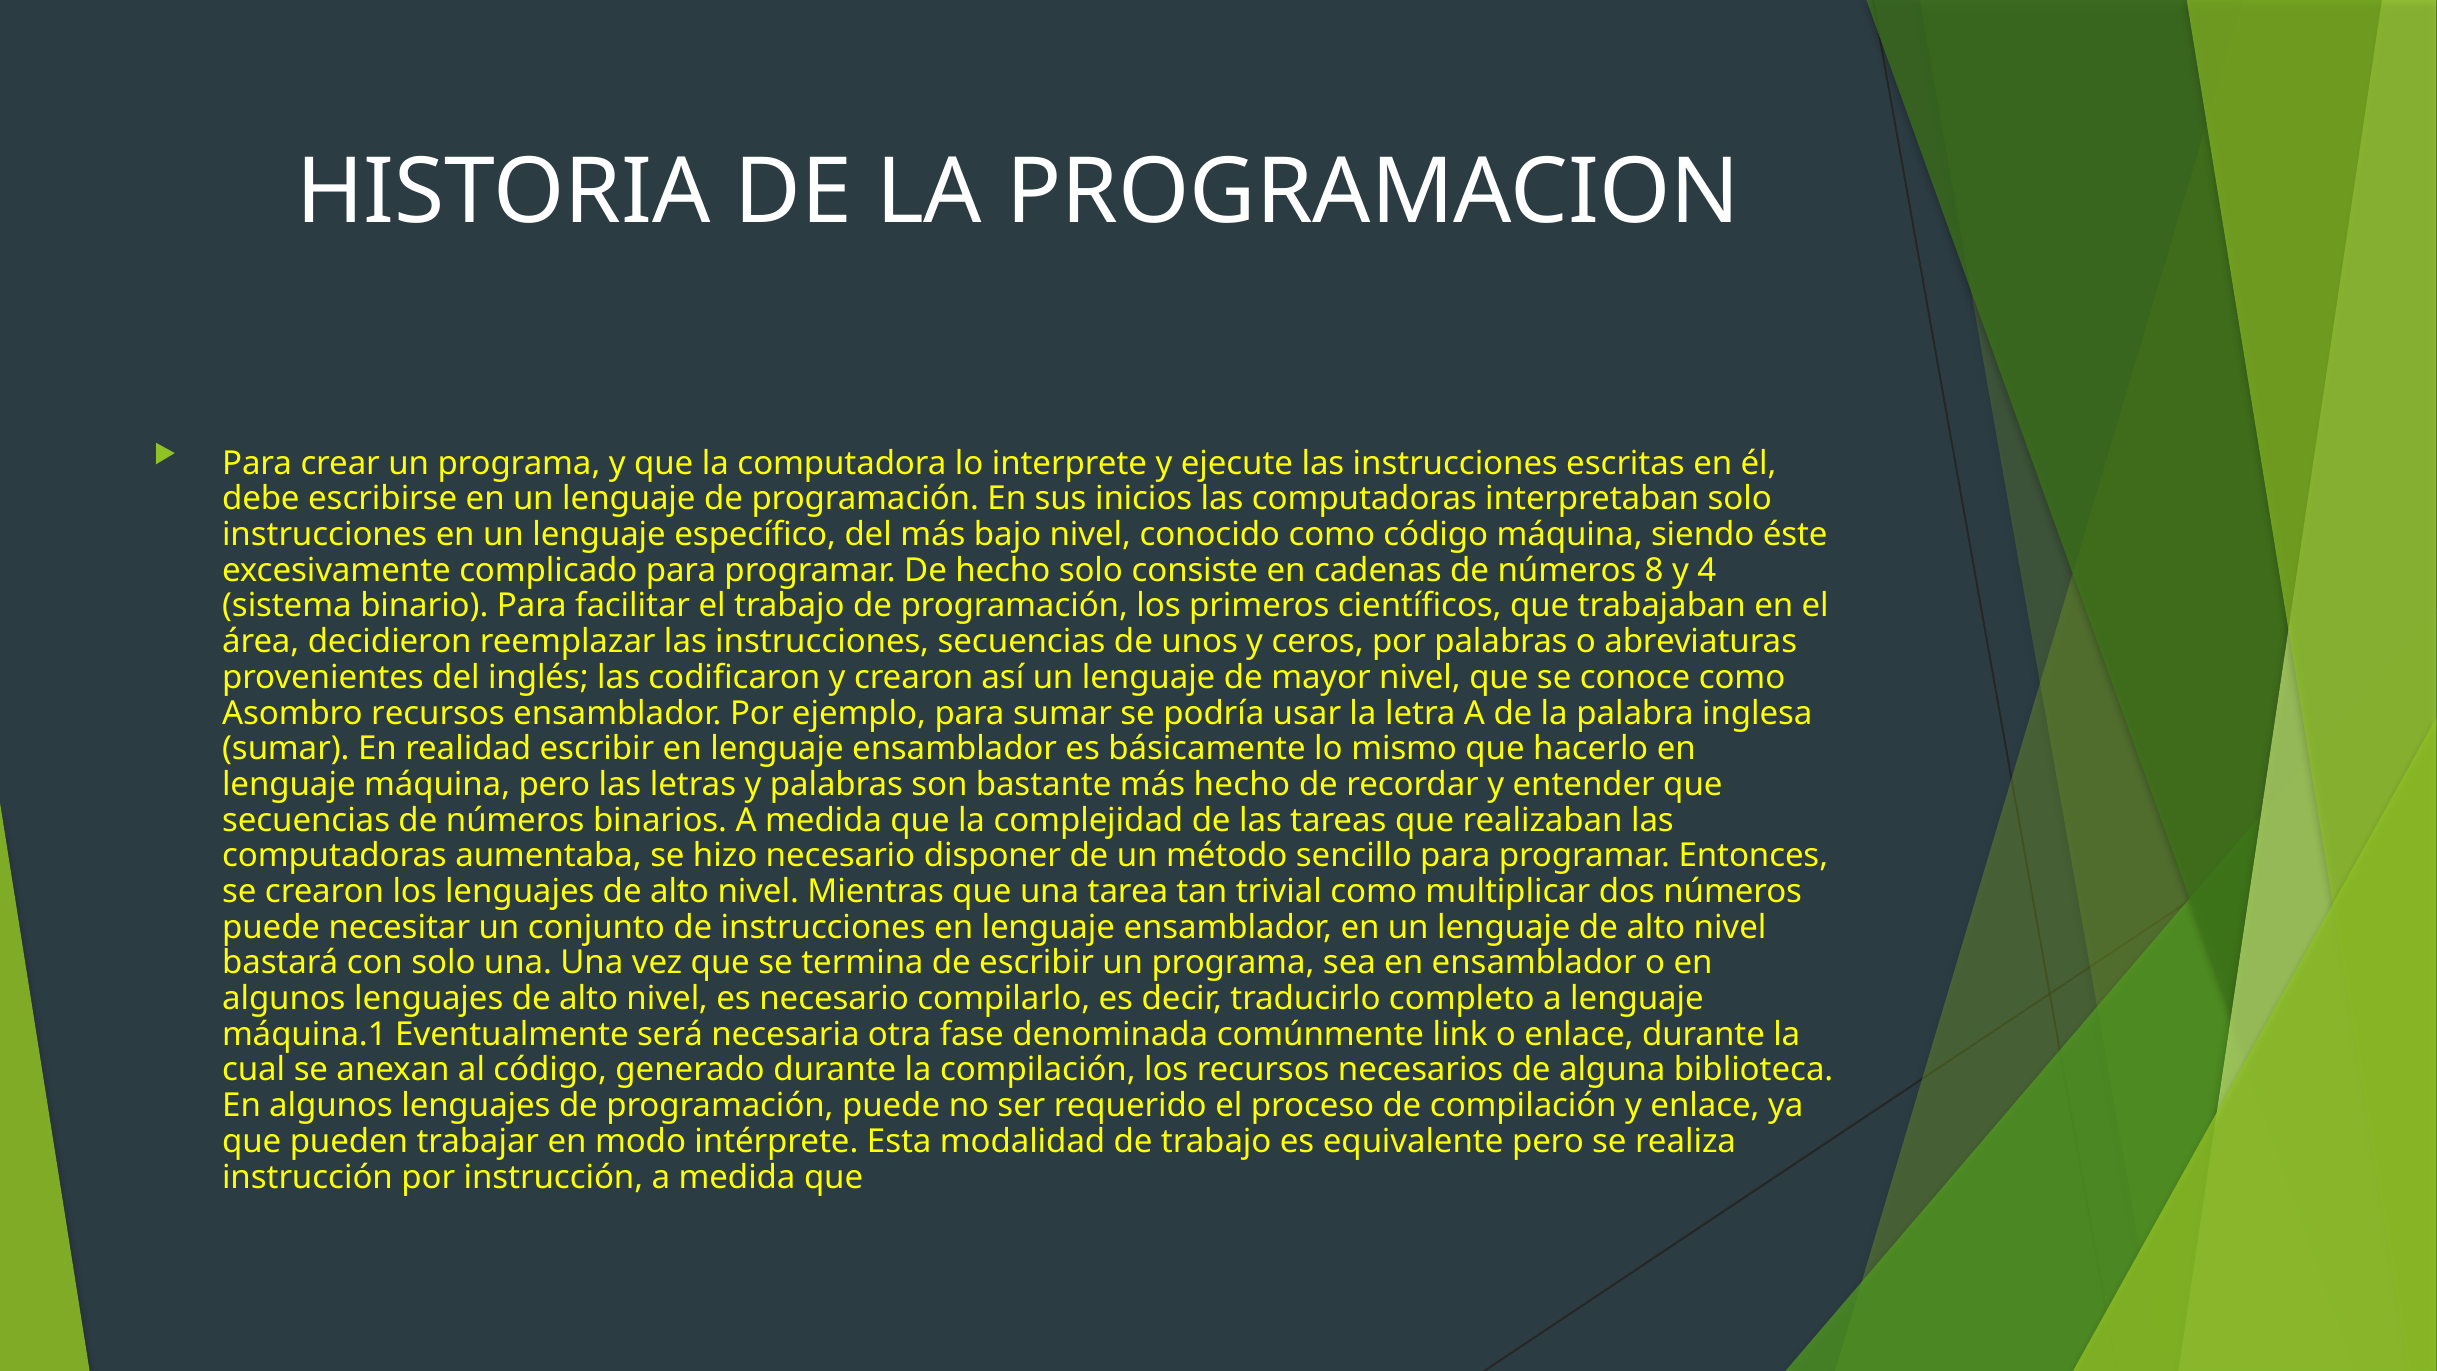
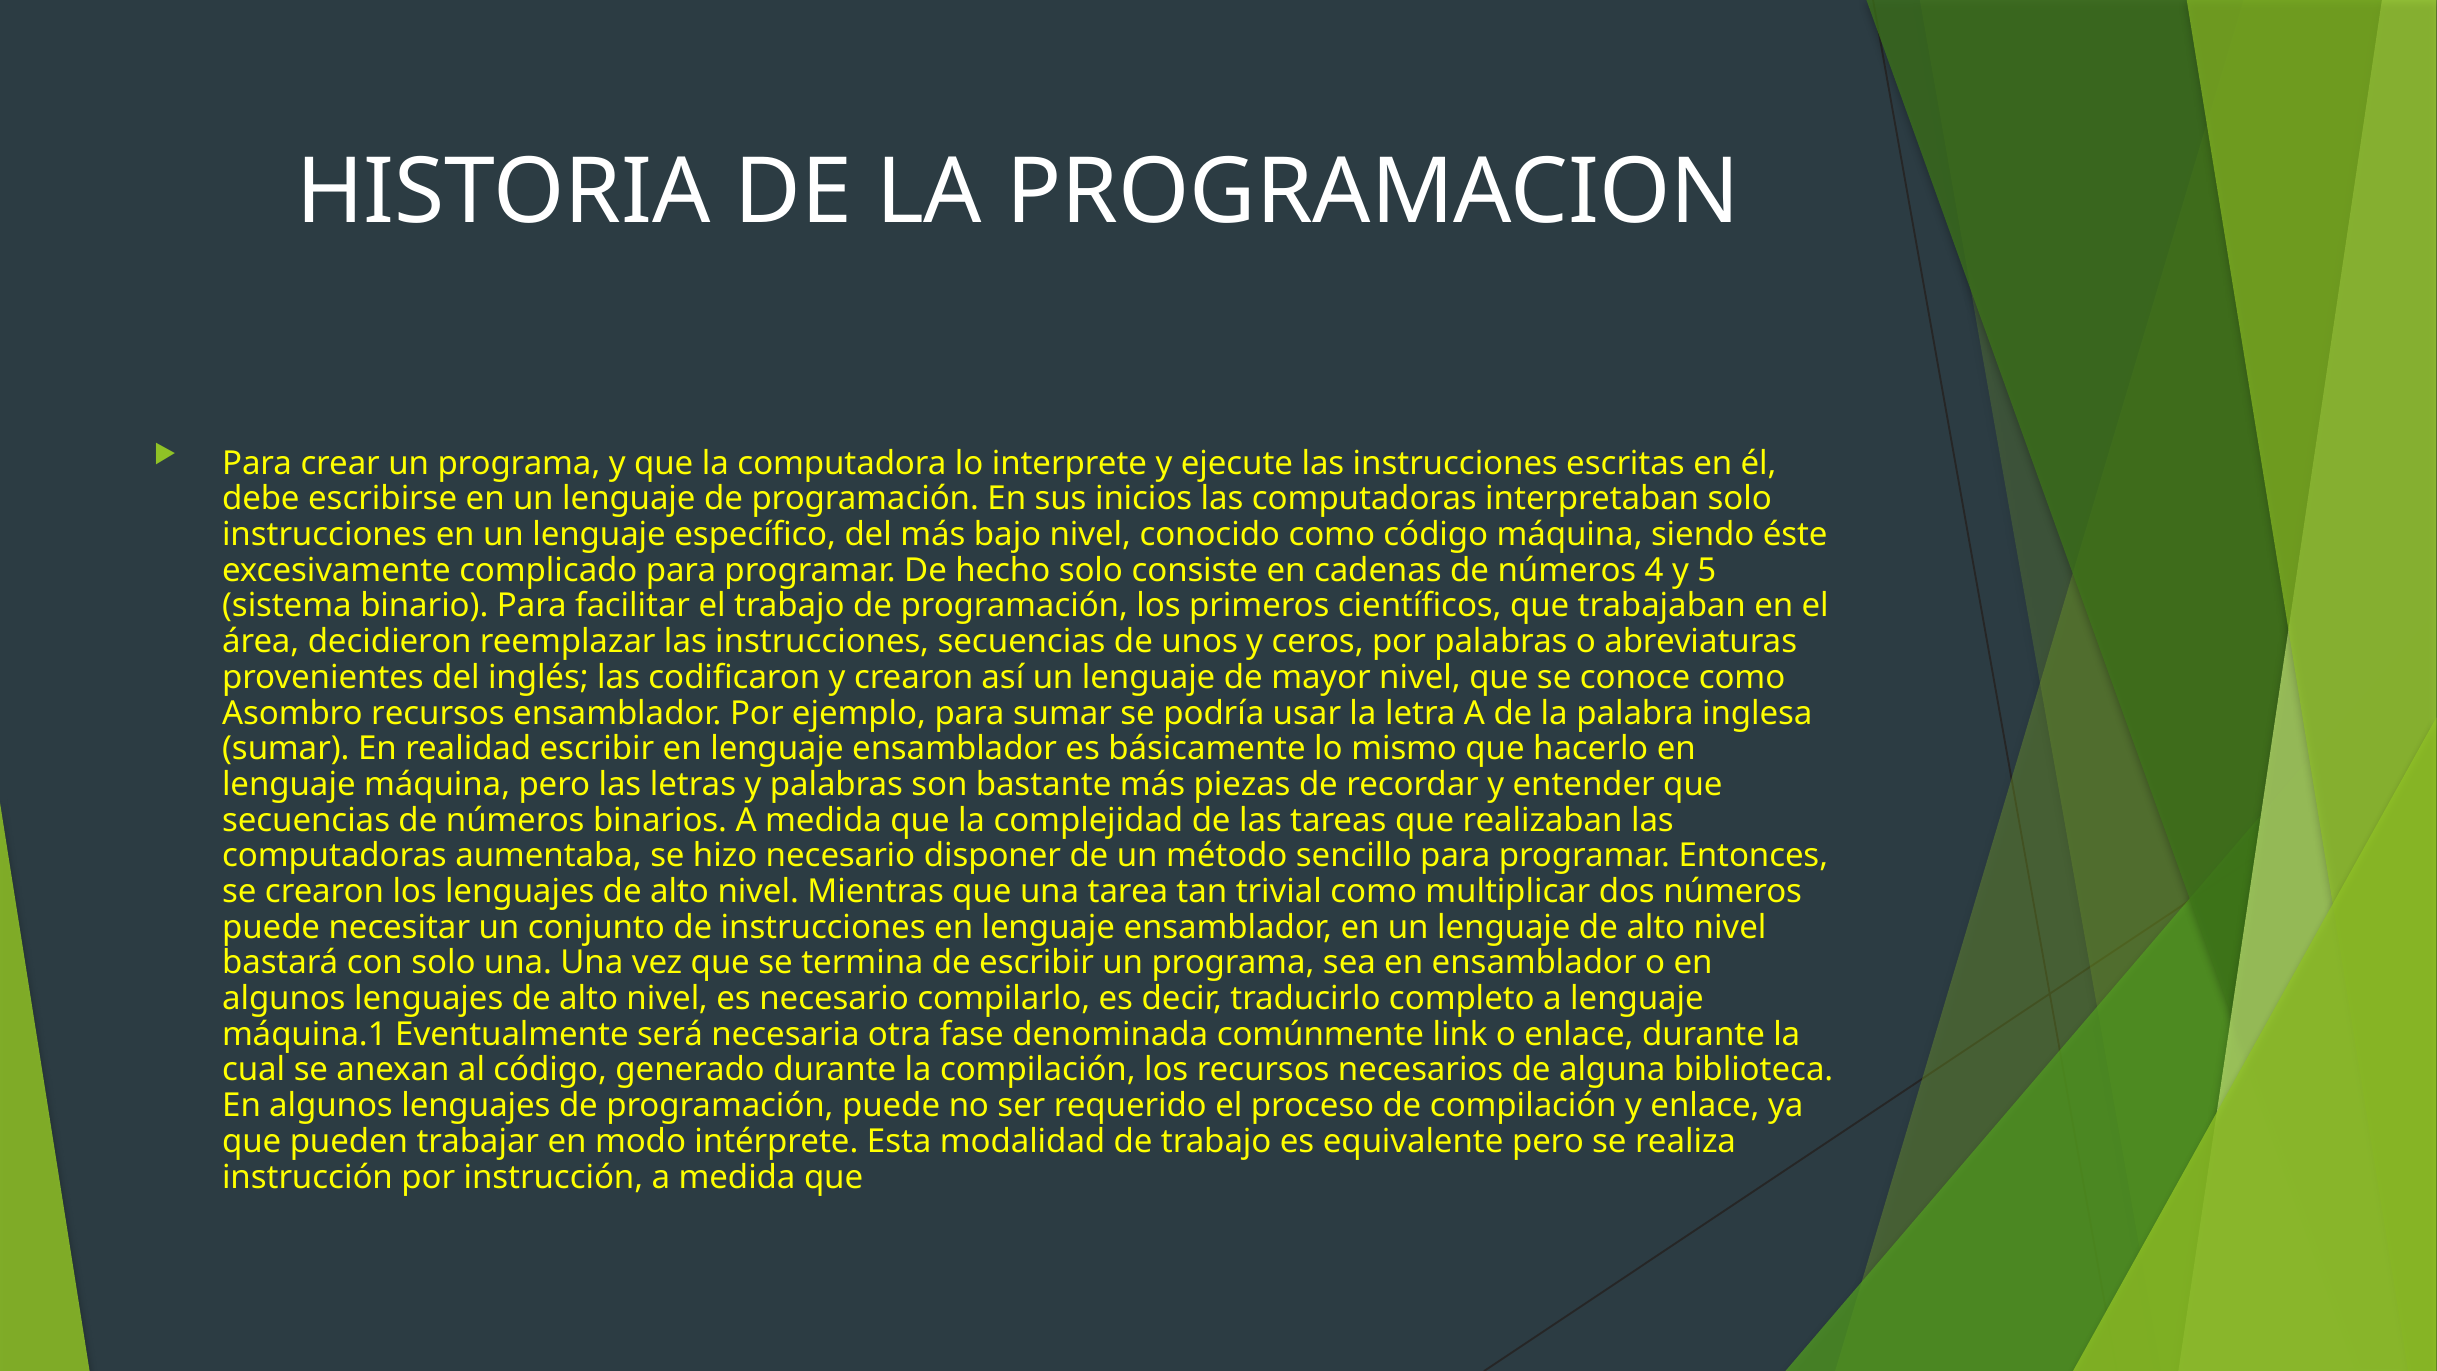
8: 8 -> 4
4: 4 -> 5
más hecho: hecho -> piezas
